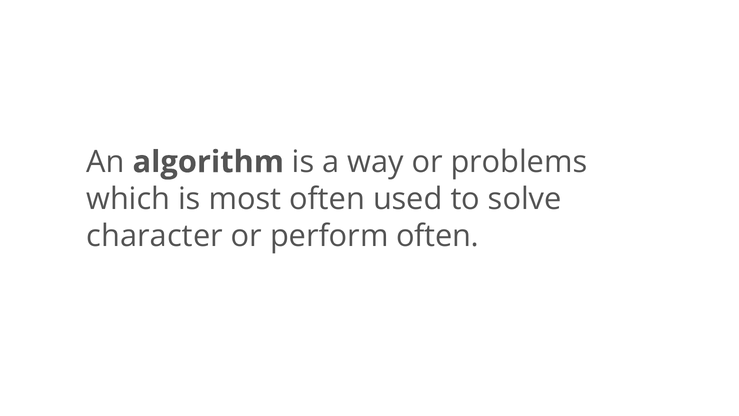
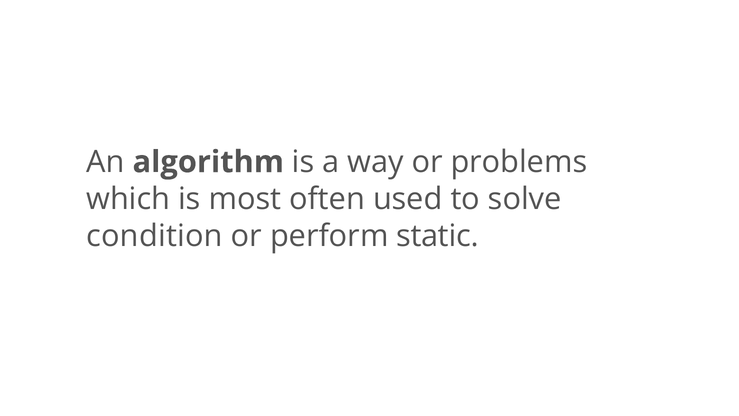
character: character -> condition
perform often: often -> static
